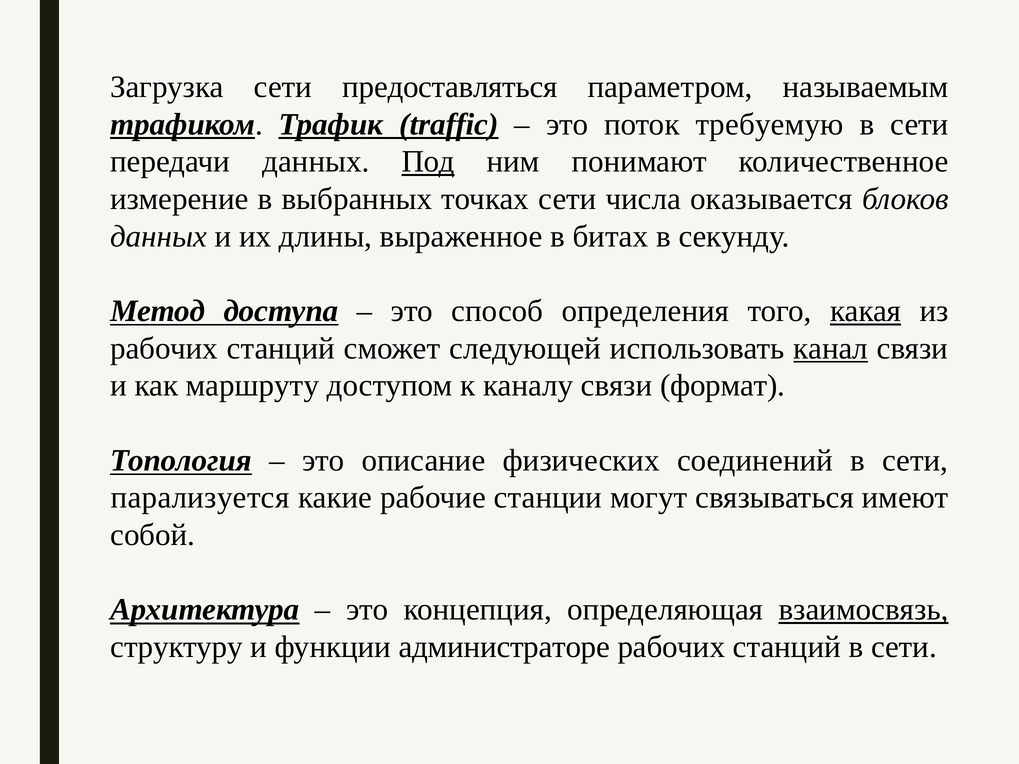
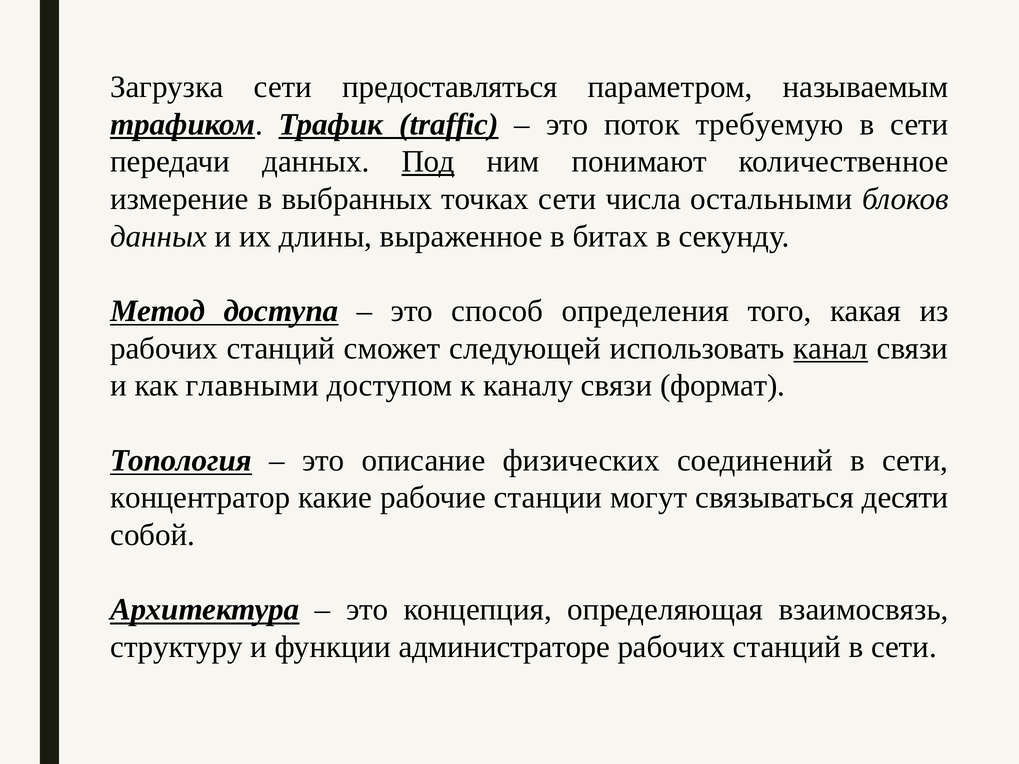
оказывается: оказывается -> остальными
какая underline: present -> none
маршруту: маршруту -> главными
парализуется: парализуется -> концентратор
имеют: имеют -> десяти
взаимосвязь underline: present -> none
